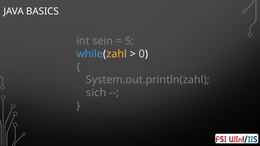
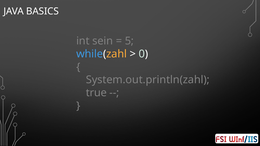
sich: sich -> true
